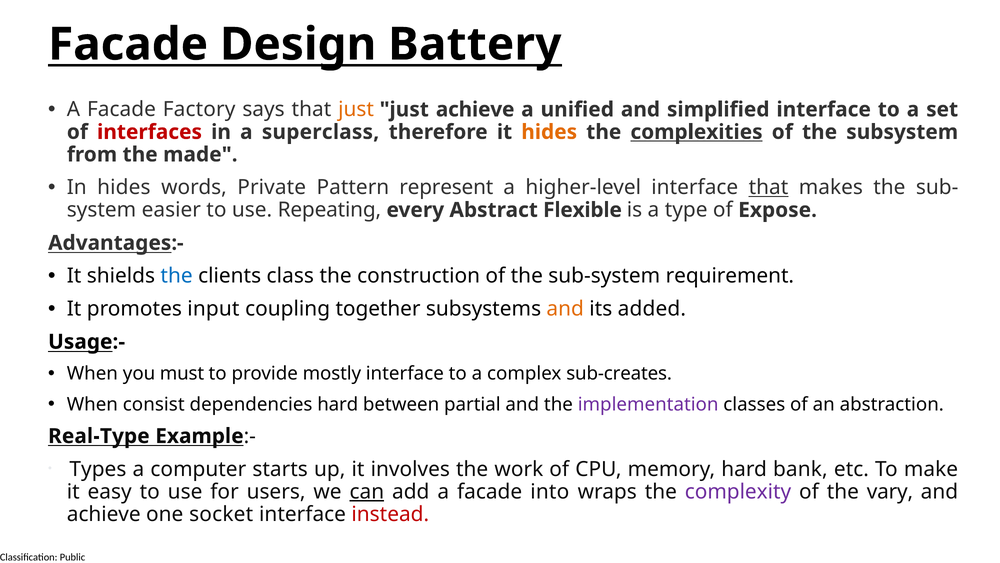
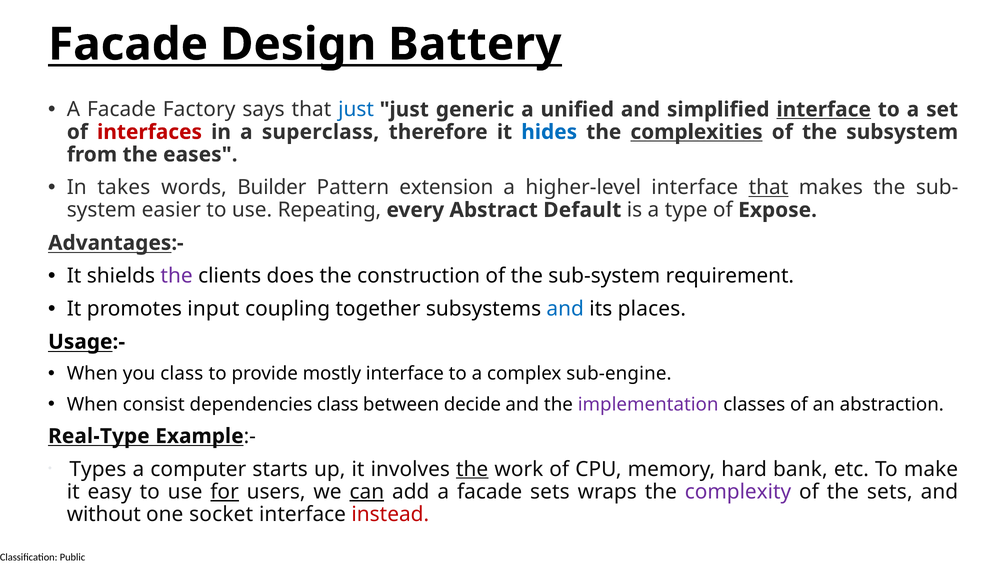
just at (356, 109) colour: orange -> blue
just achieve: achieve -> generic
interface at (824, 109) underline: none -> present
hides at (549, 132) colour: orange -> blue
made: made -> eases
In hides: hides -> takes
Private: Private -> Builder
represent: represent -> extension
Flexible: Flexible -> Default
the at (177, 276) colour: blue -> purple
class: class -> does
and at (565, 309) colour: orange -> blue
added: added -> places
you must: must -> class
sub-creates: sub-creates -> sub-engine
dependencies hard: hard -> class
partial: partial -> decide
the at (472, 469) underline: none -> present
for underline: none -> present
facade into: into -> sets
the vary: vary -> sets
achieve at (104, 514): achieve -> without
